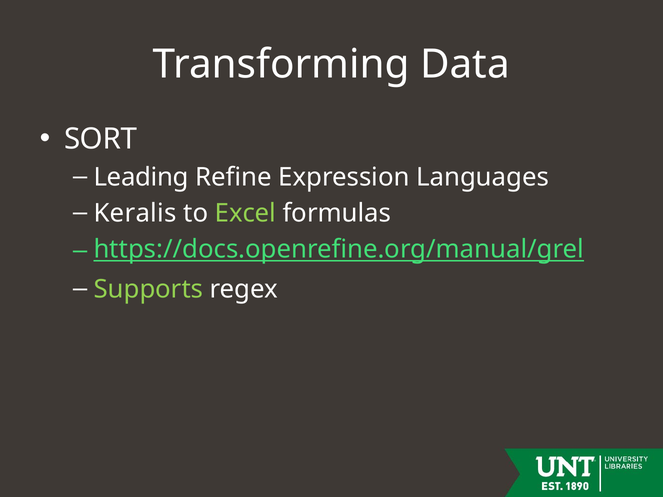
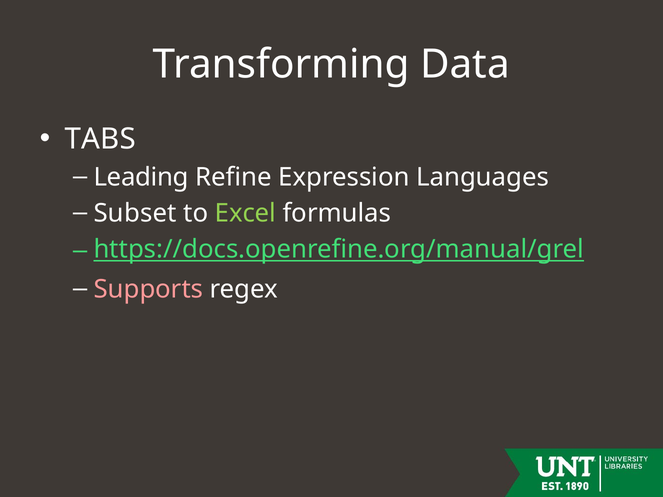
SORT: SORT -> TABS
Keralis: Keralis -> Subset
Supports colour: light green -> pink
